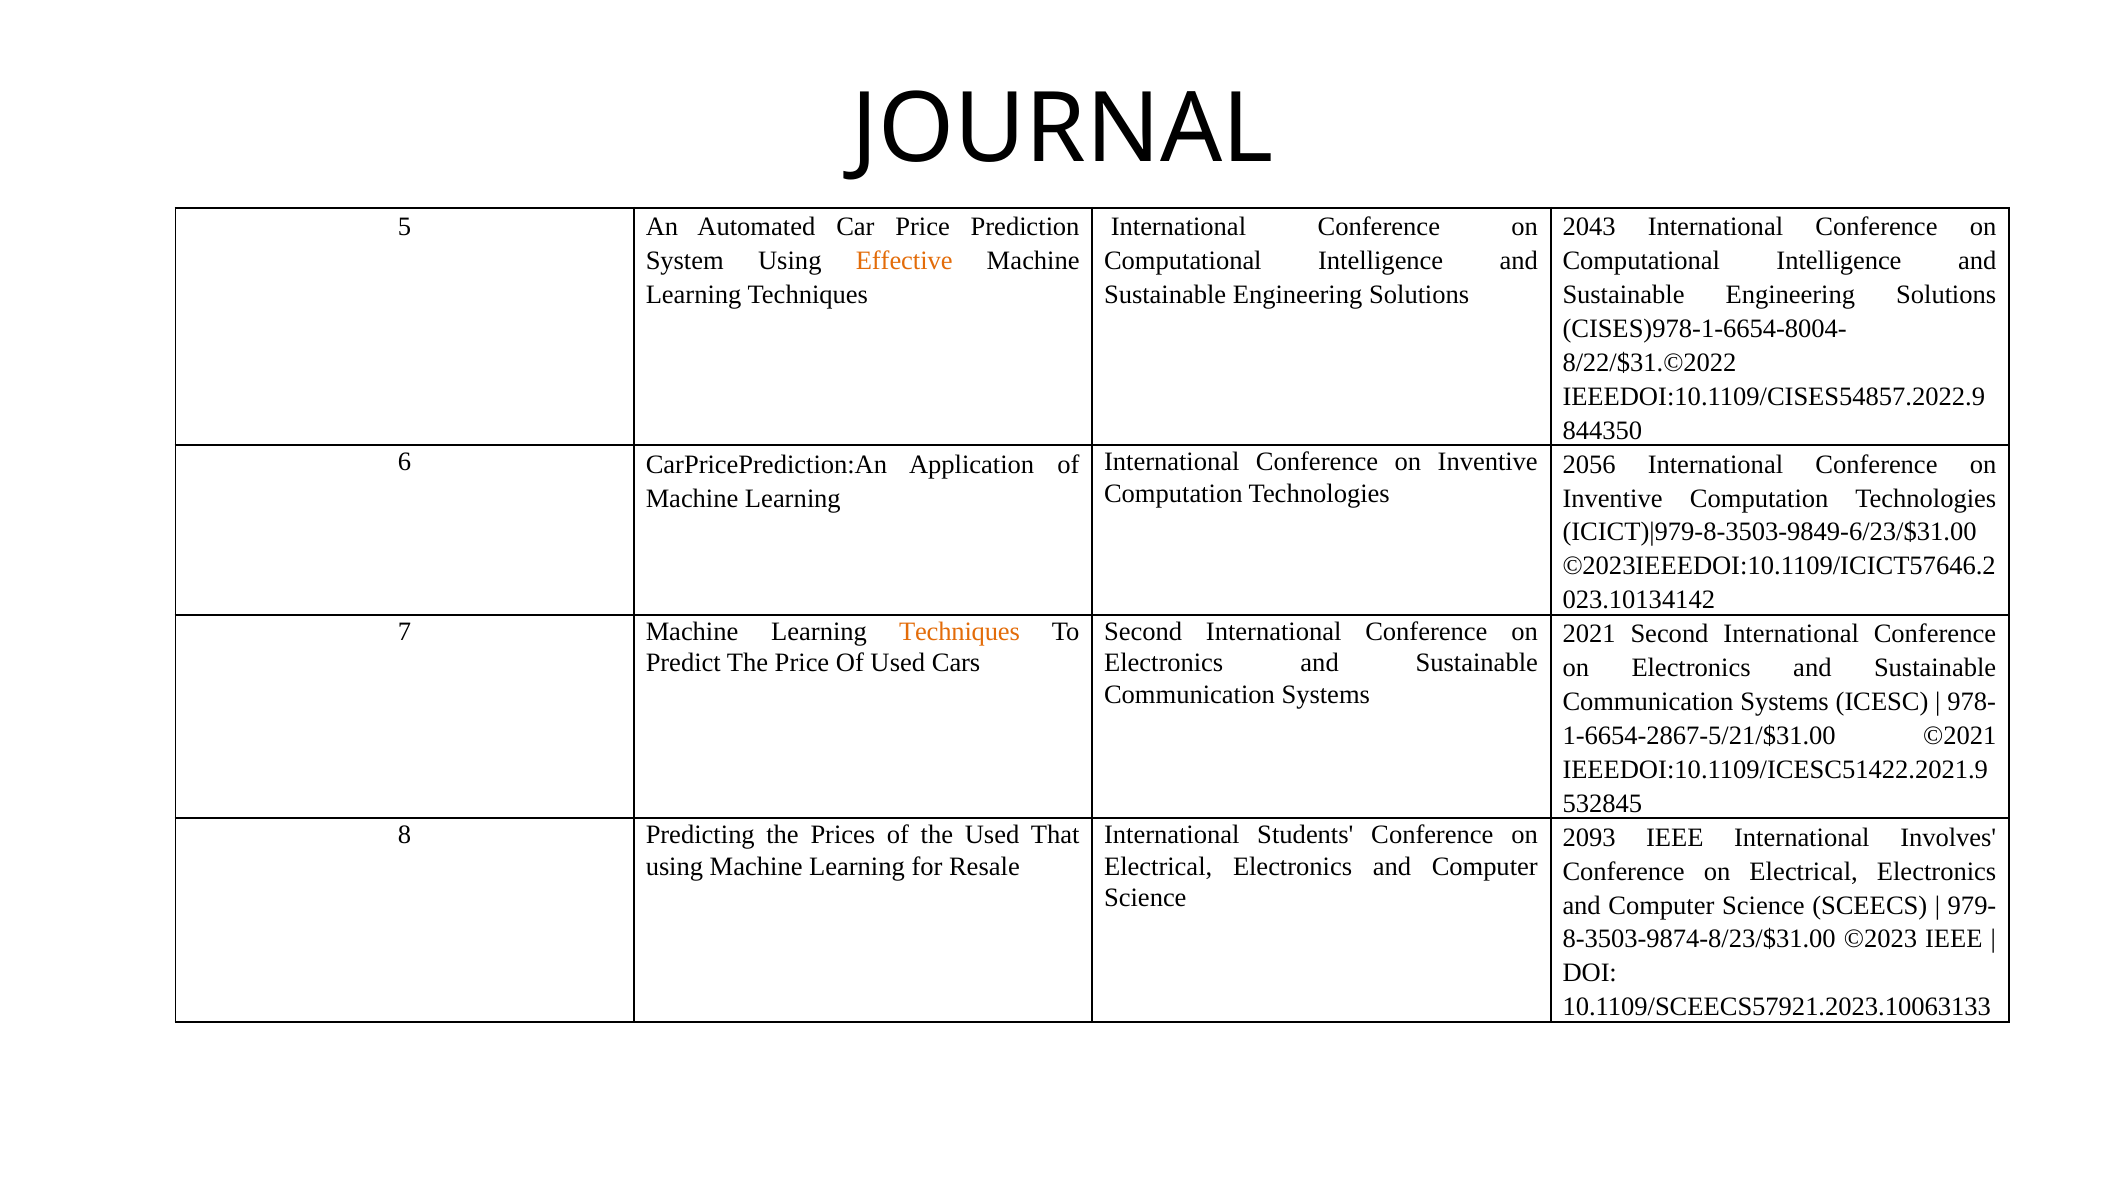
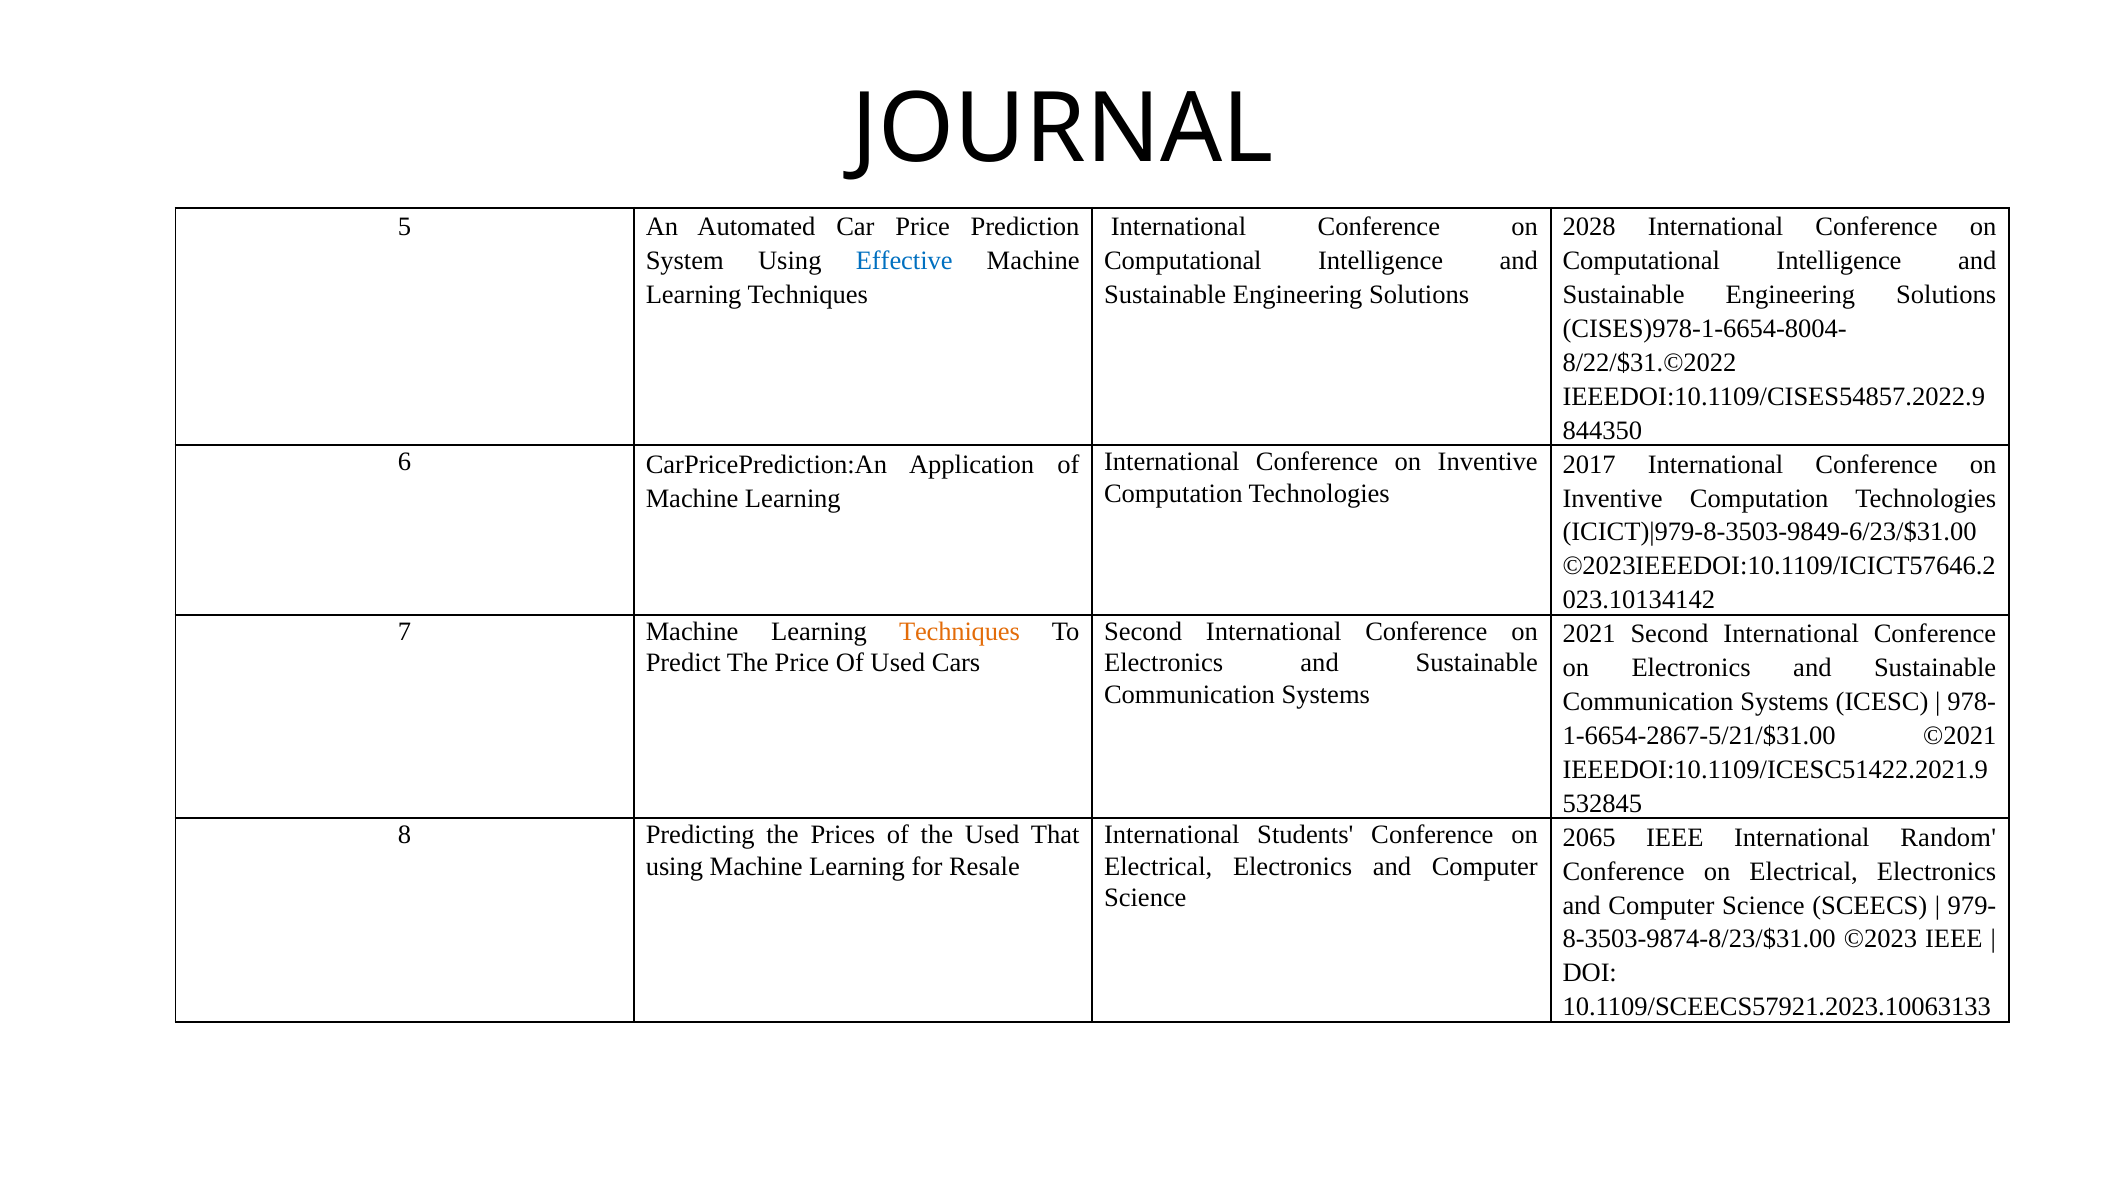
2043: 2043 -> 2028
Effective colour: orange -> blue
2056: 2056 -> 2017
2093: 2093 -> 2065
Involves: Involves -> Random
